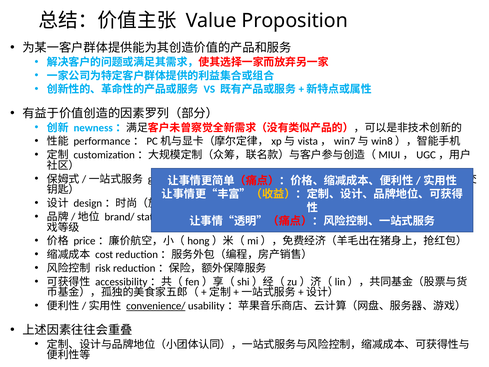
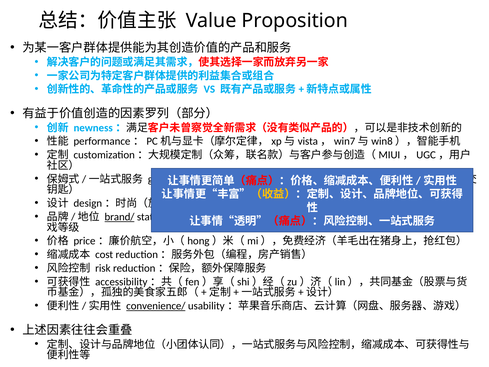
brand/ underline: none -> present
